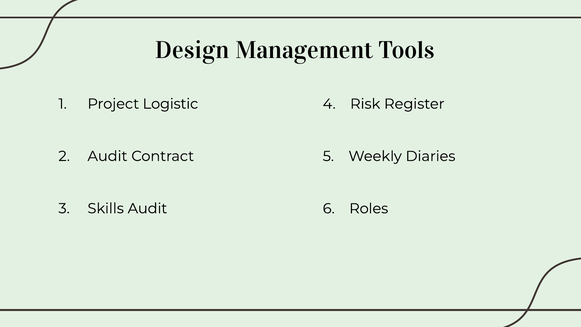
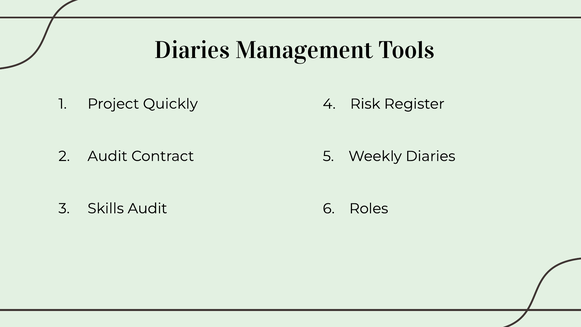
Design at (192, 50): Design -> Diaries
Logistic: Logistic -> Quickly
